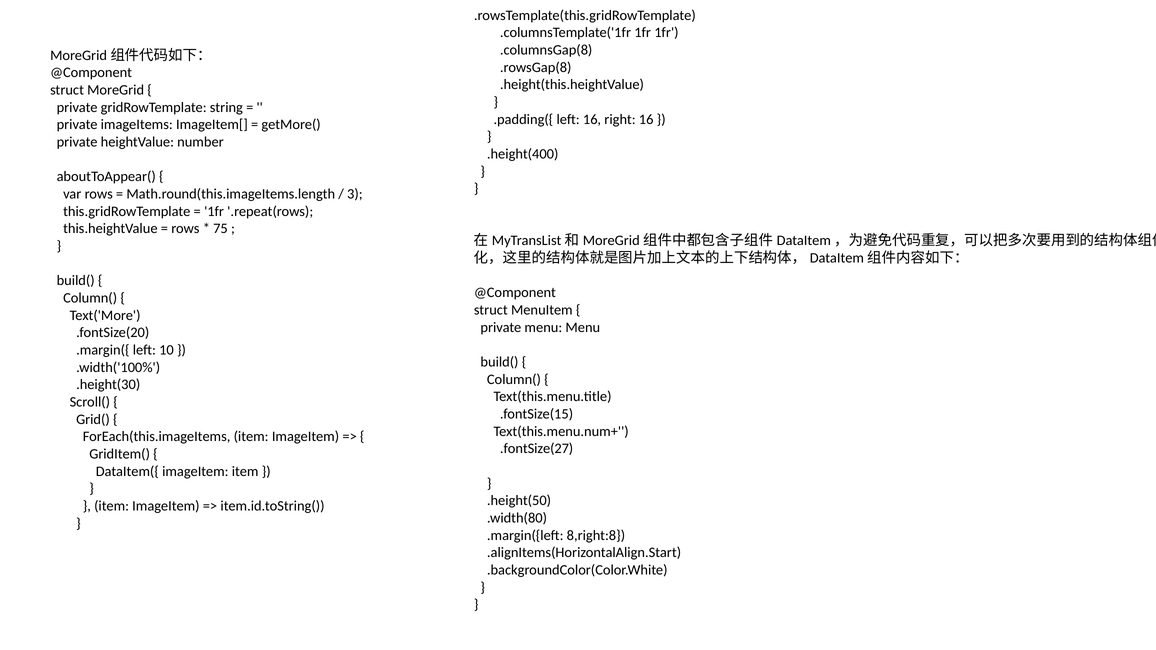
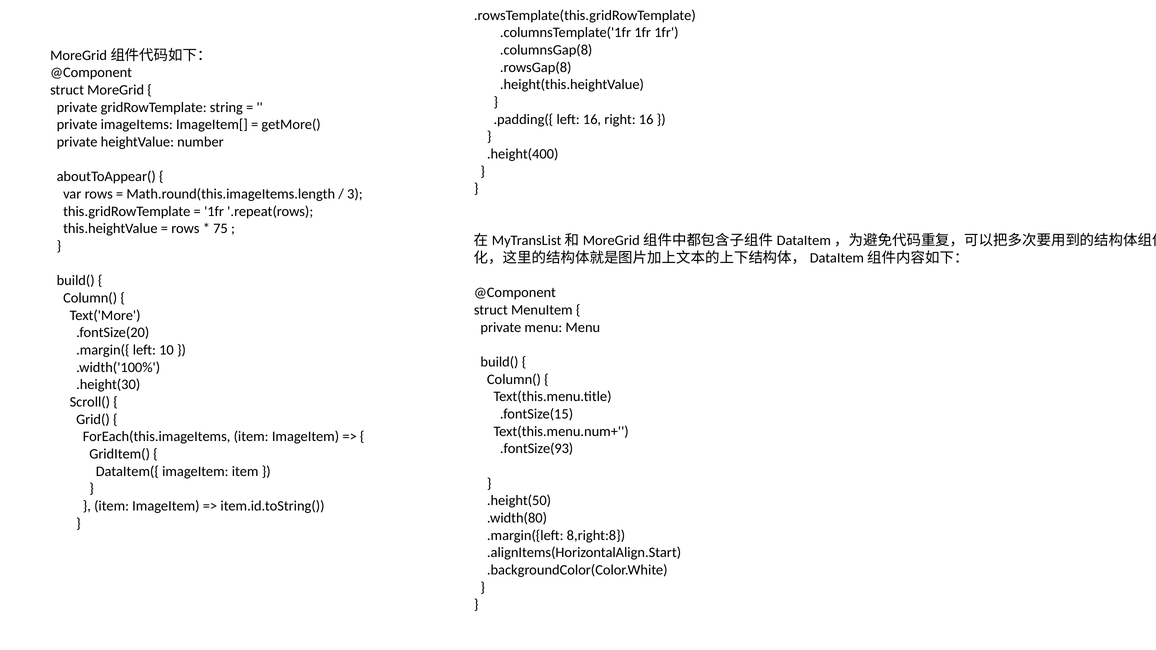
.fontSize(27: .fontSize(27 -> .fontSize(93
